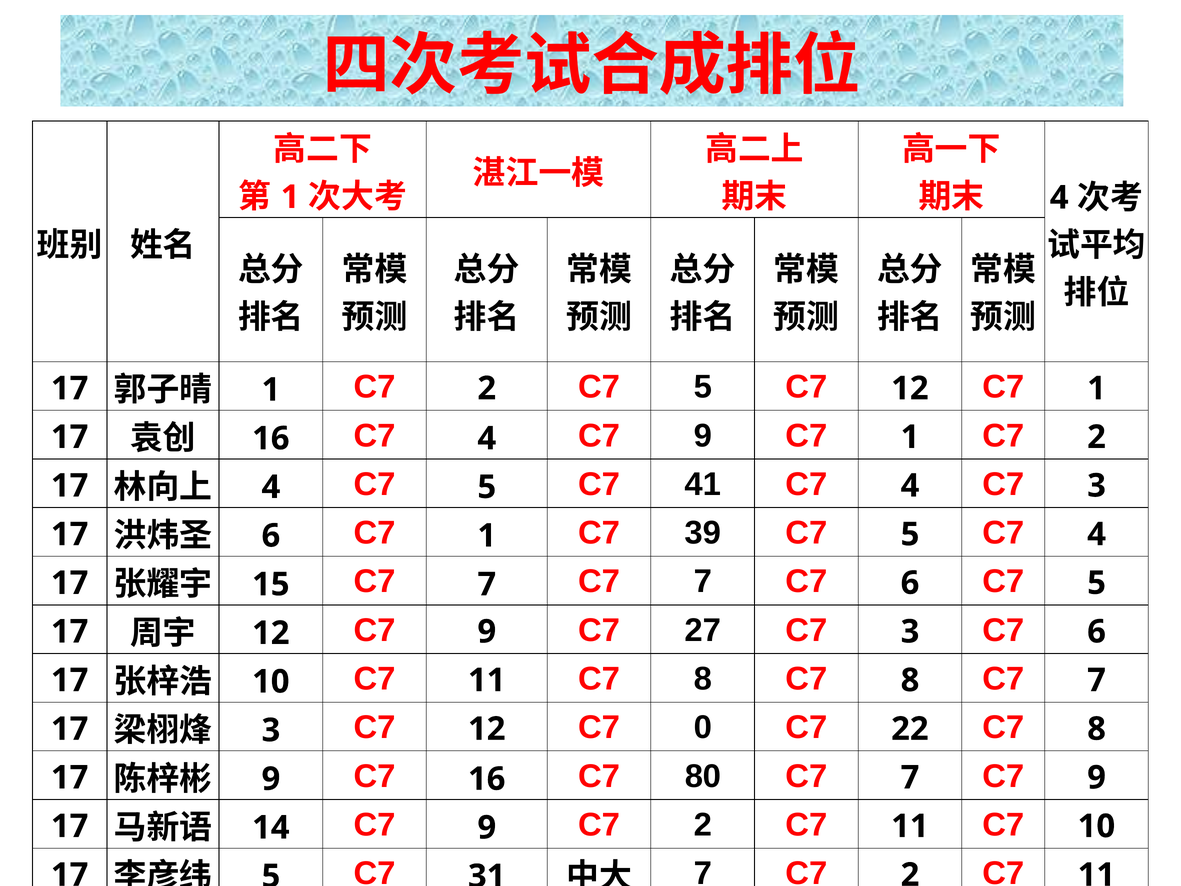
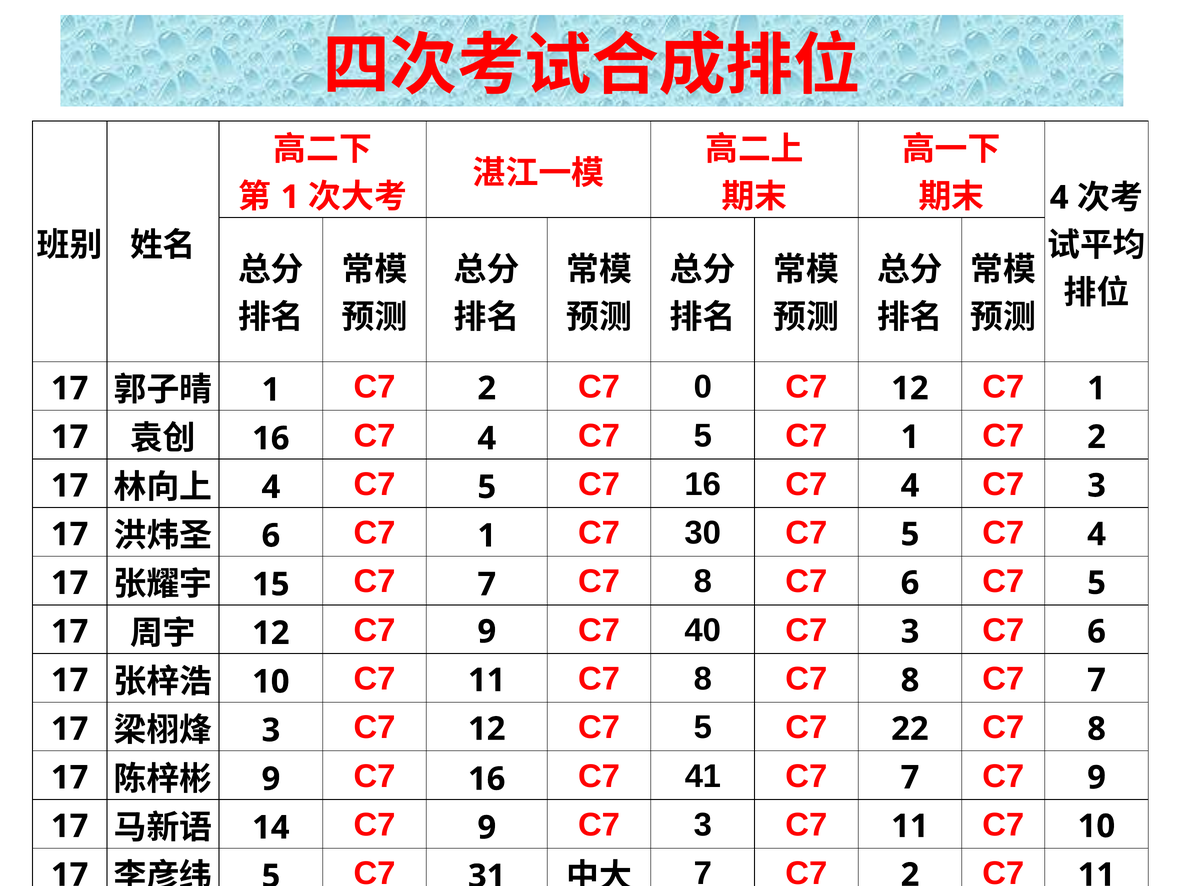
5 at (703, 387): 5 -> 0
9 at (703, 436): 9 -> 5
41 at (703, 484): 41 -> 16
39: 39 -> 30
7 at (703, 581): 7 -> 8
27: 27 -> 40
0 at (703, 727): 0 -> 5
80: 80 -> 41
2 at (703, 825): 2 -> 3
